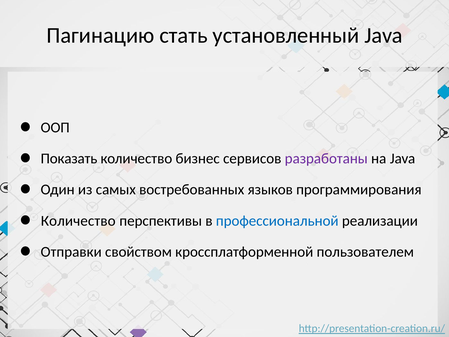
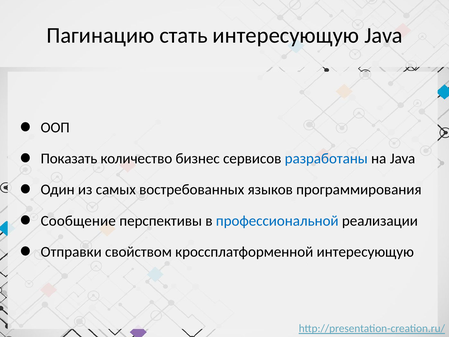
стать установленный: установленный -> интересующую
разработаны colour: purple -> blue
Количество at (78, 221): Количество -> Сообщение
кроссплатформенной пользователем: пользователем -> интересующую
